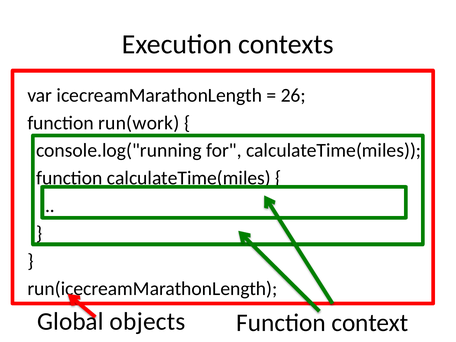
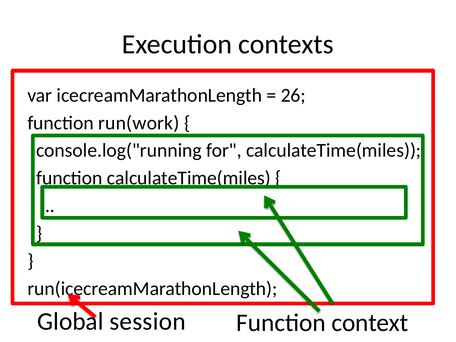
objects: objects -> session
